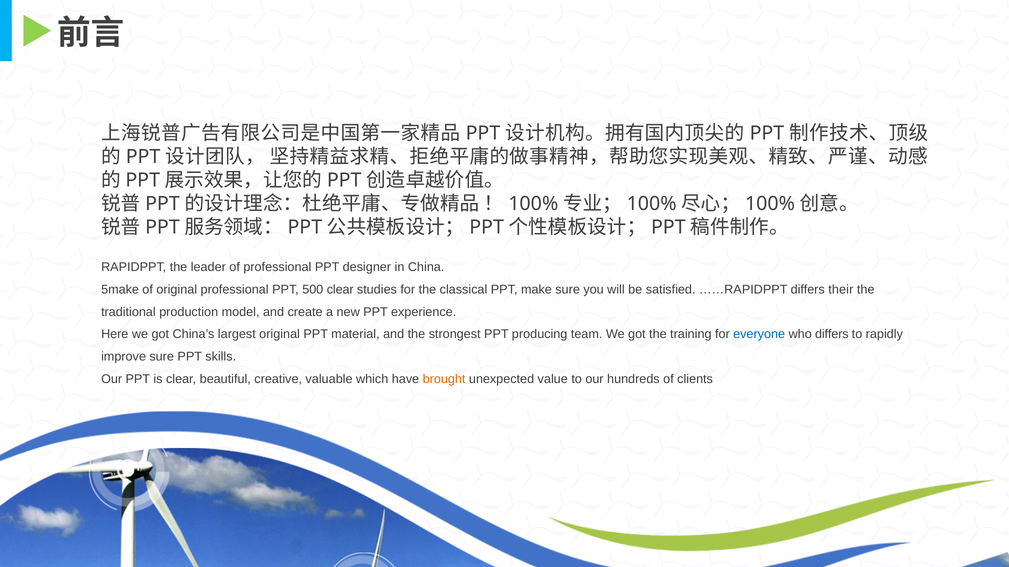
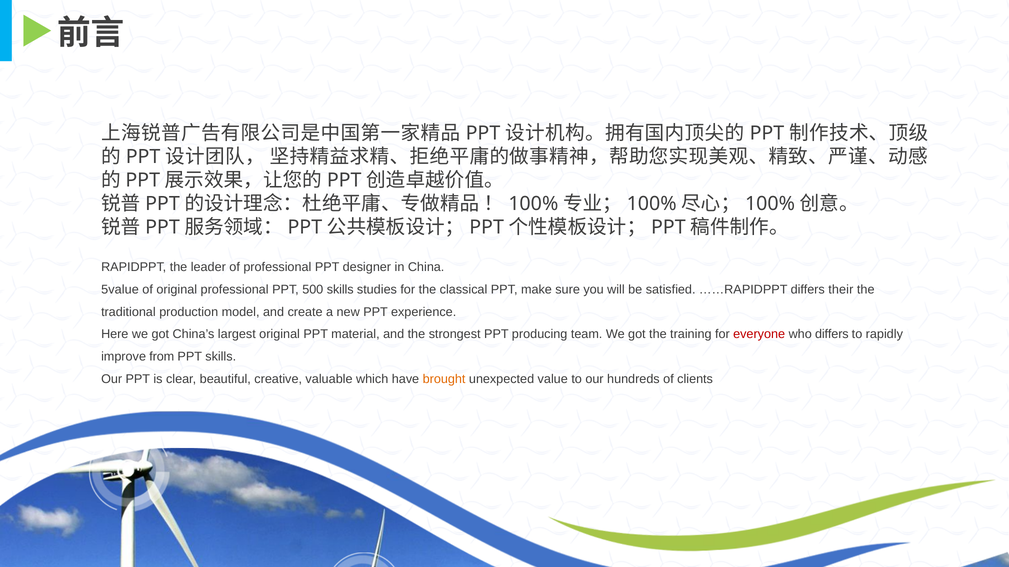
5make: 5make -> 5value
500 clear: clear -> skills
everyone colour: blue -> red
improve sure: sure -> from
